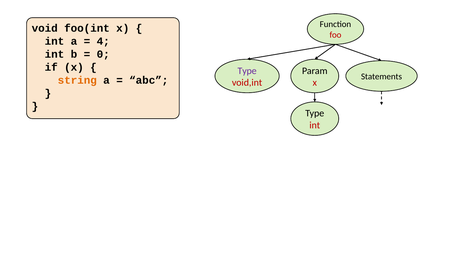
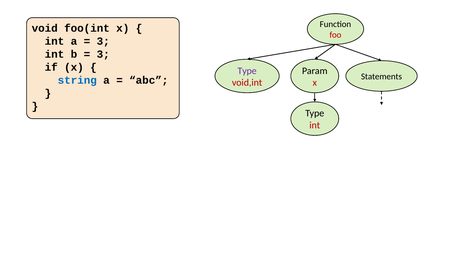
4 at (103, 41): 4 -> 3
0 at (103, 54): 0 -> 3
string colour: orange -> blue
